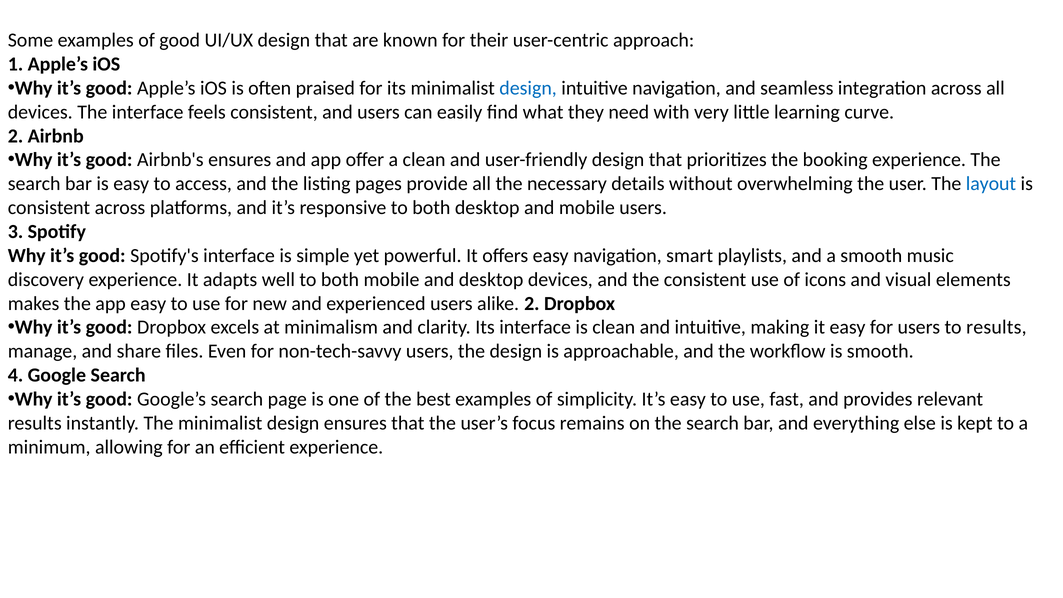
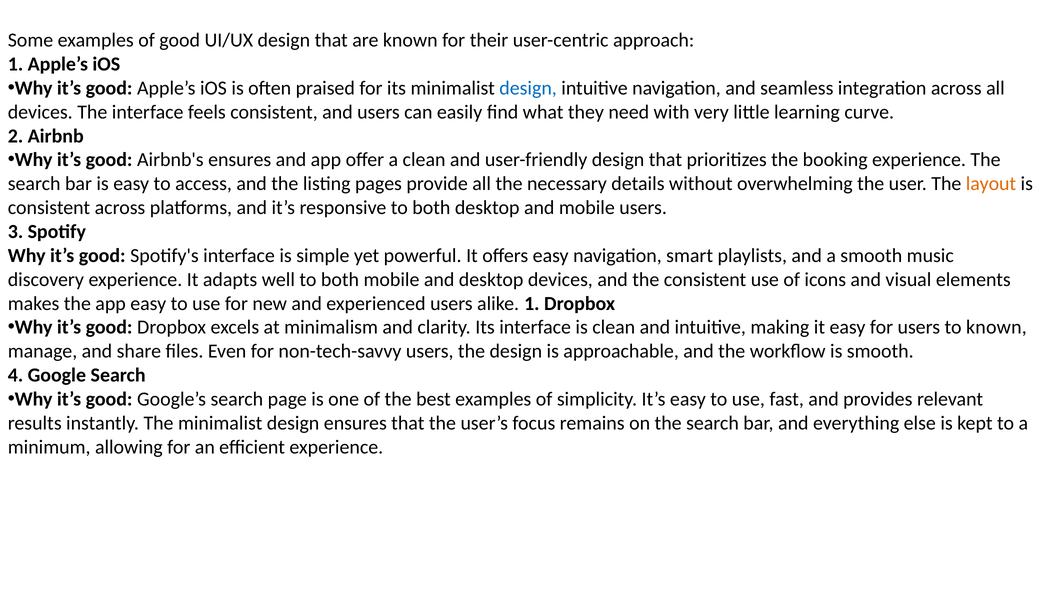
layout colour: blue -> orange
alike 2: 2 -> 1
to results: results -> known
